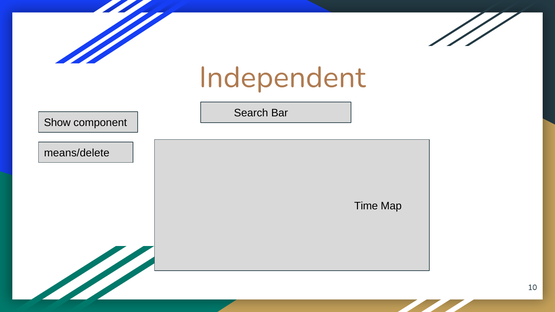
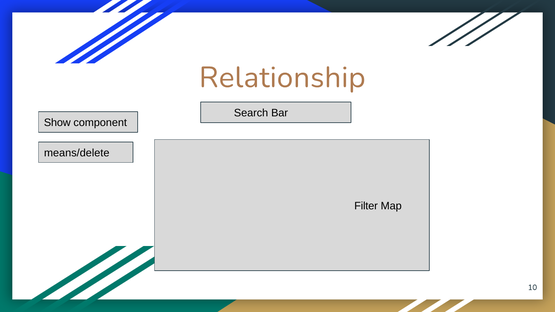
Independent: Independent -> Relationship
Time: Time -> Filter
